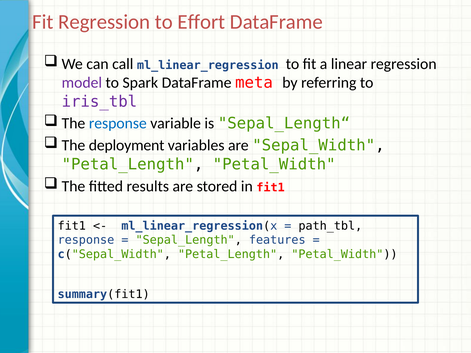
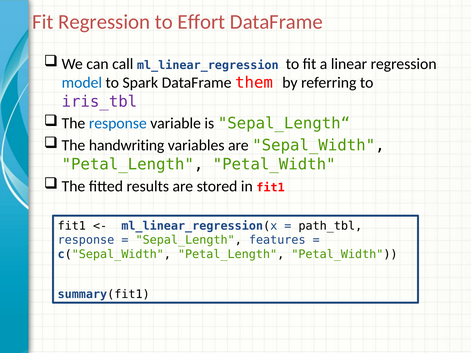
model colour: purple -> blue
meta: meta -> them
deployment: deployment -> handwriting
